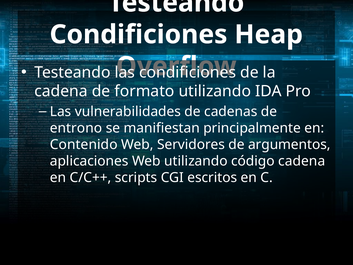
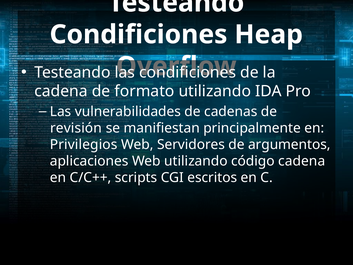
entrono: entrono -> revisión
Contenido: Contenido -> Privilegios
